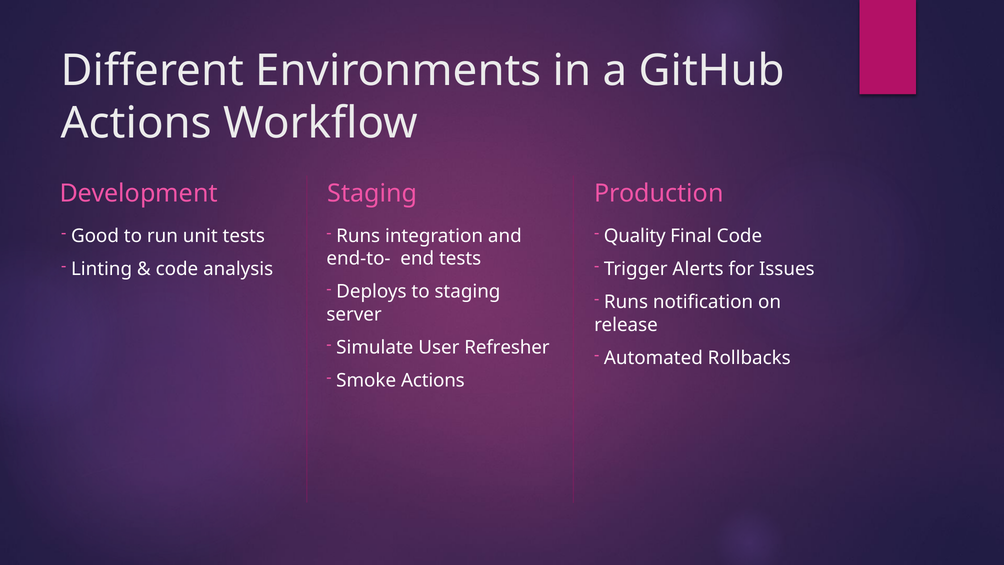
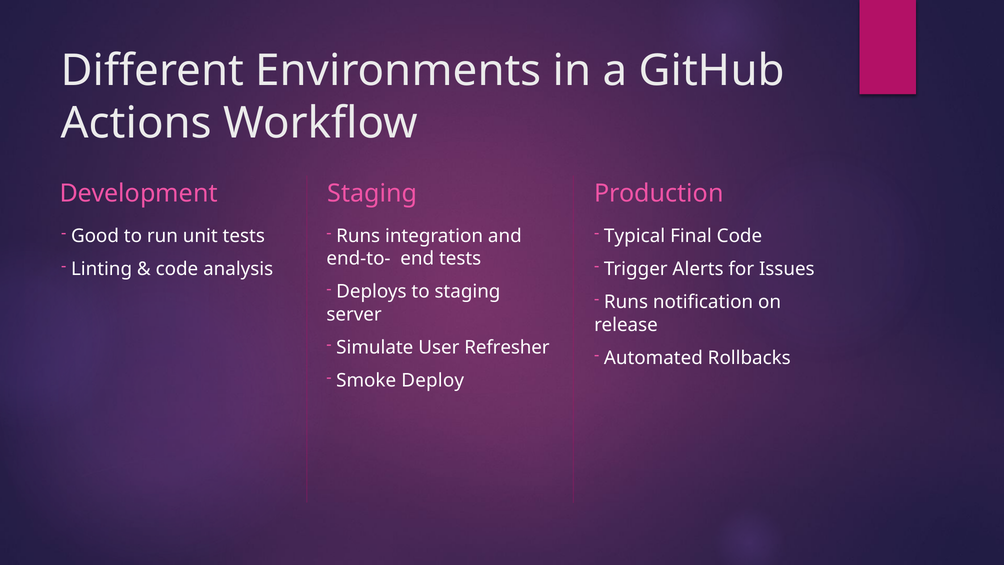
Quality: Quality -> Typical
Smoke Actions: Actions -> Deploy
